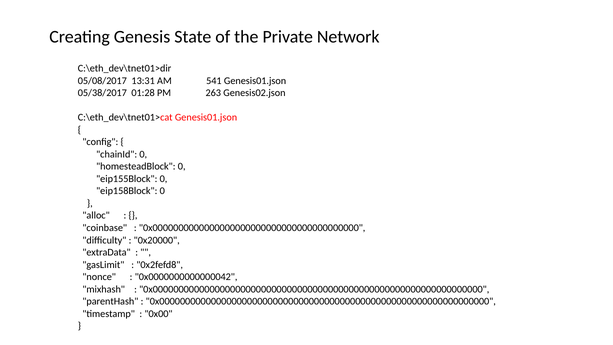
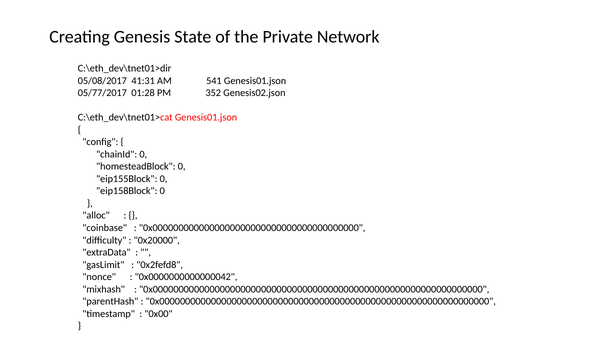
13:31: 13:31 -> 41:31
05/38/2017: 05/38/2017 -> 05/77/2017
263: 263 -> 352
